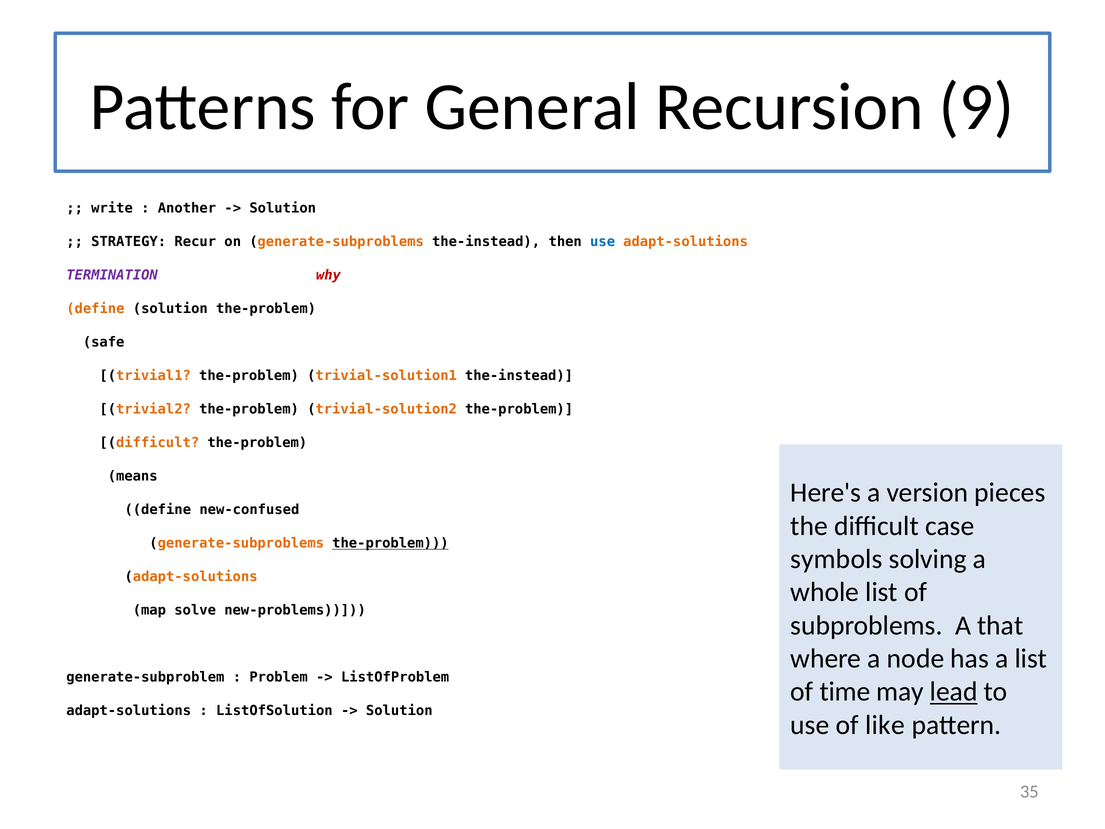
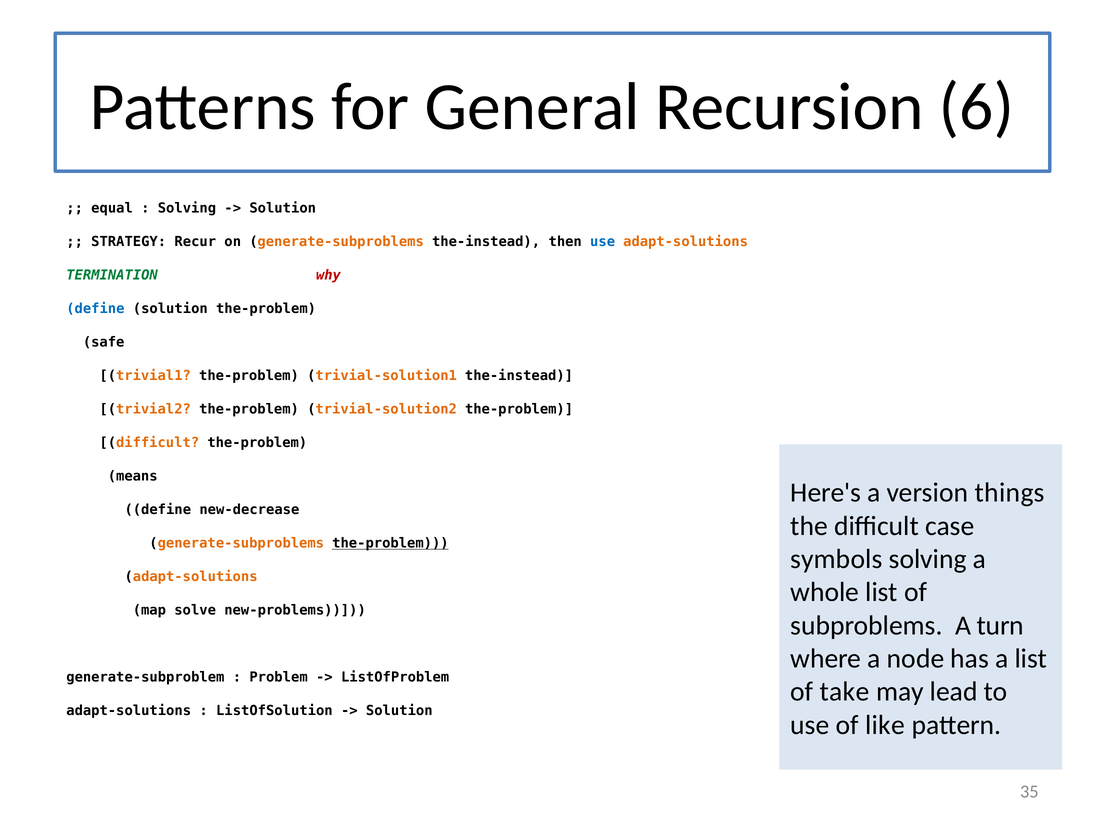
9: 9 -> 6
write: write -> equal
Another at (187, 208): Another -> Solving
TERMINATION colour: purple -> green
define at (95, 309) colour: orange -> blue
pieces: pieces -> things
new-confused: new-confused -> new-decrease
that: that -> turn
time: time -> take
lead underline: present -> none
